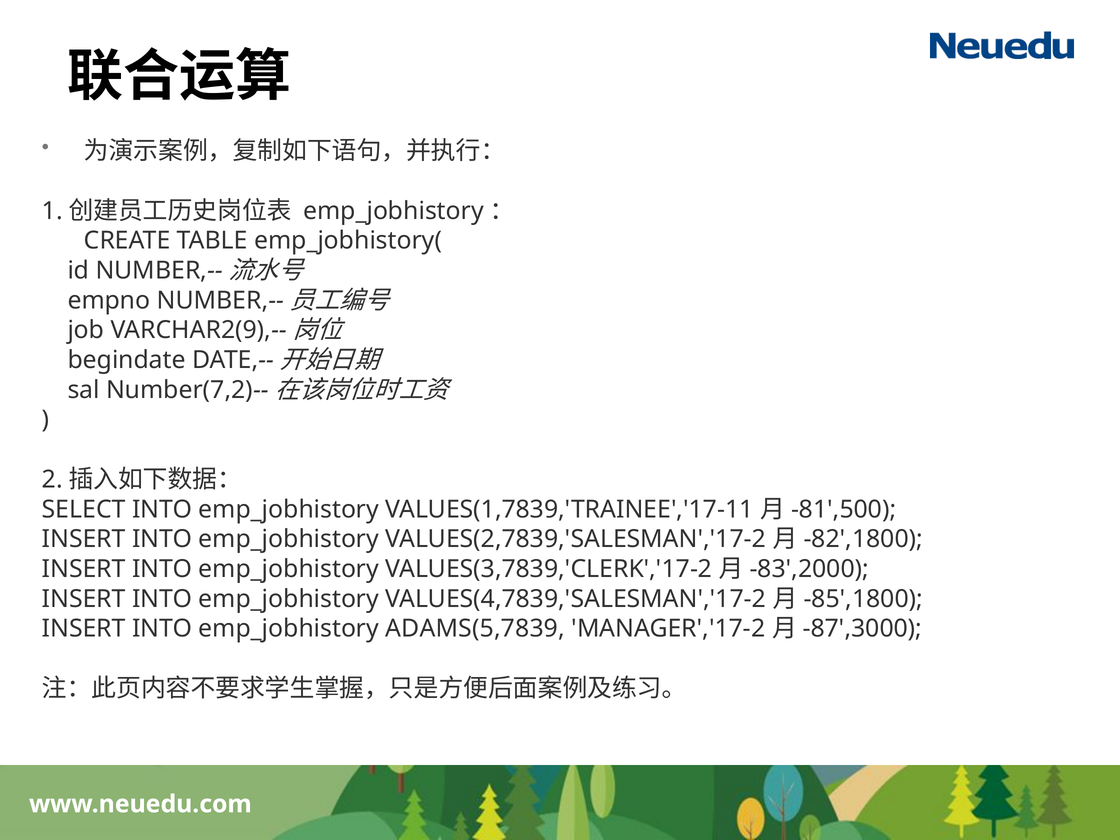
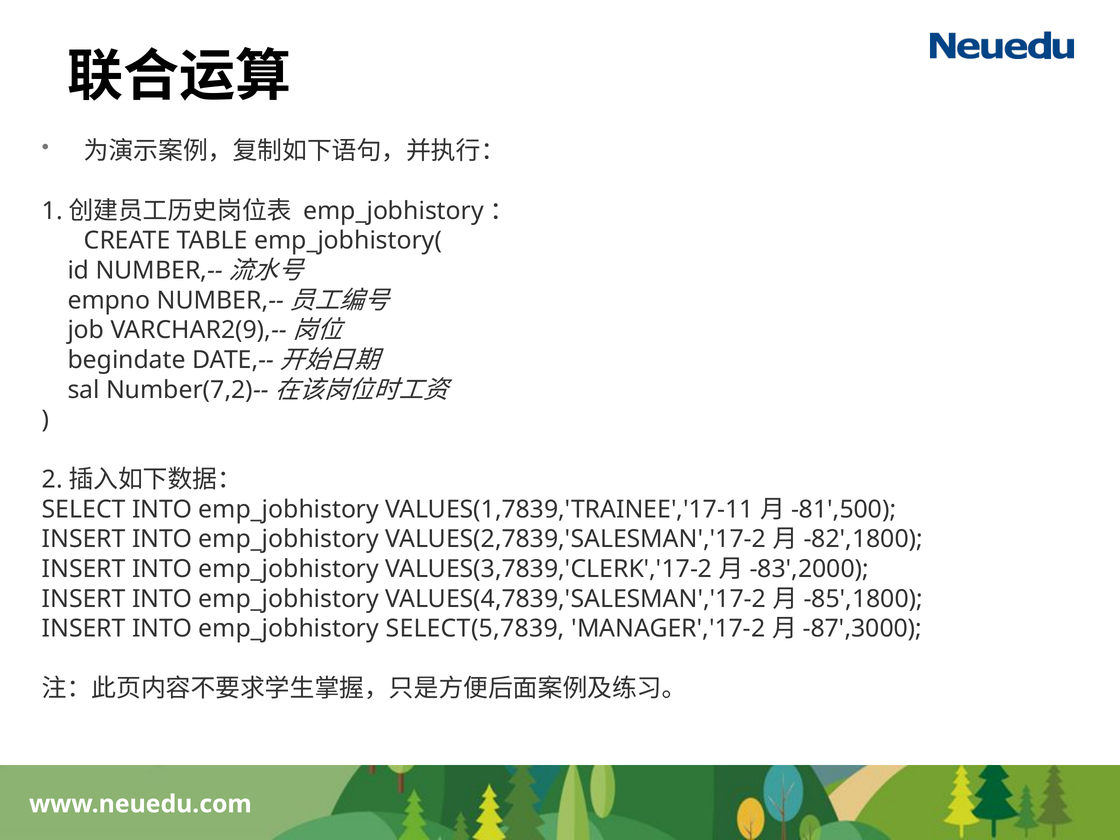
ADAMS(5,7839: ADAMS(5,7839 -> SELECT(5,7839
